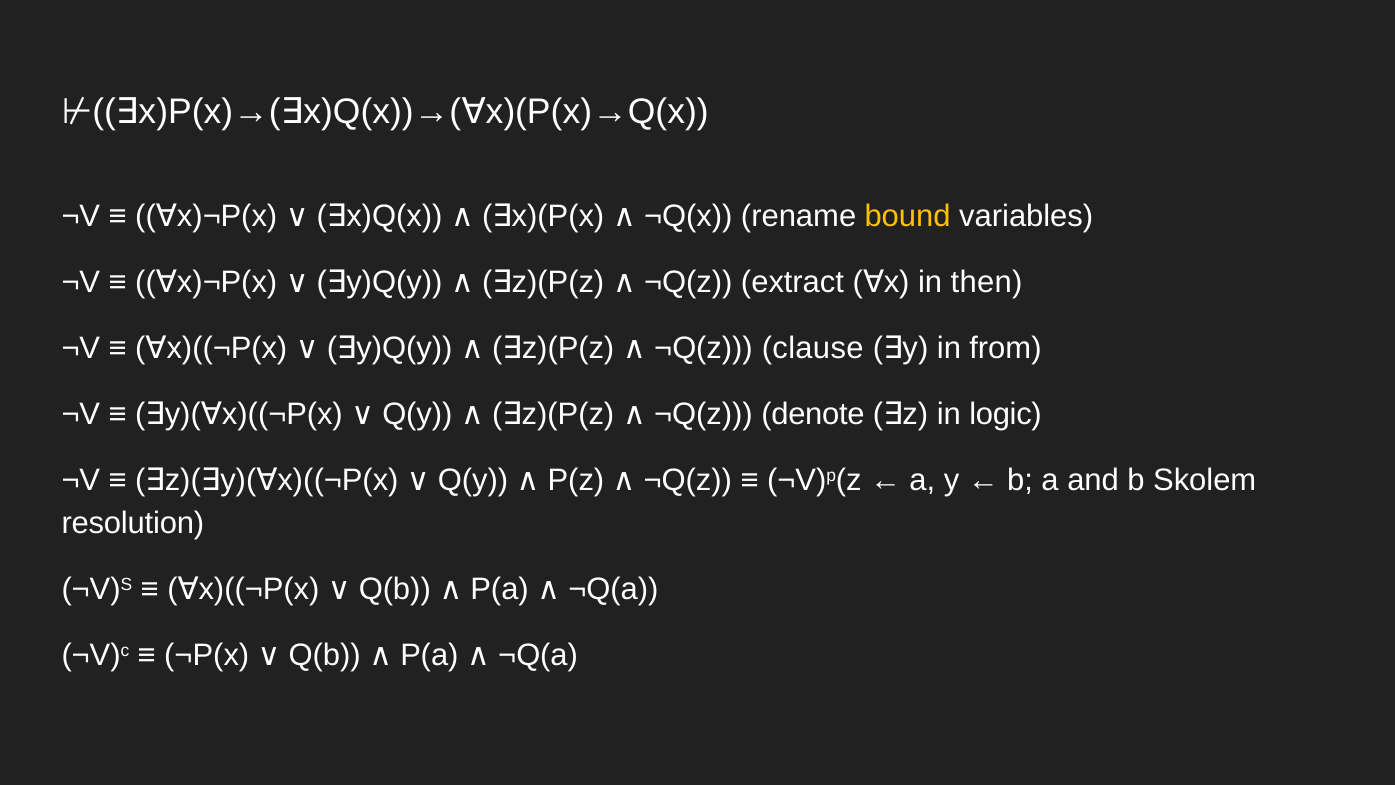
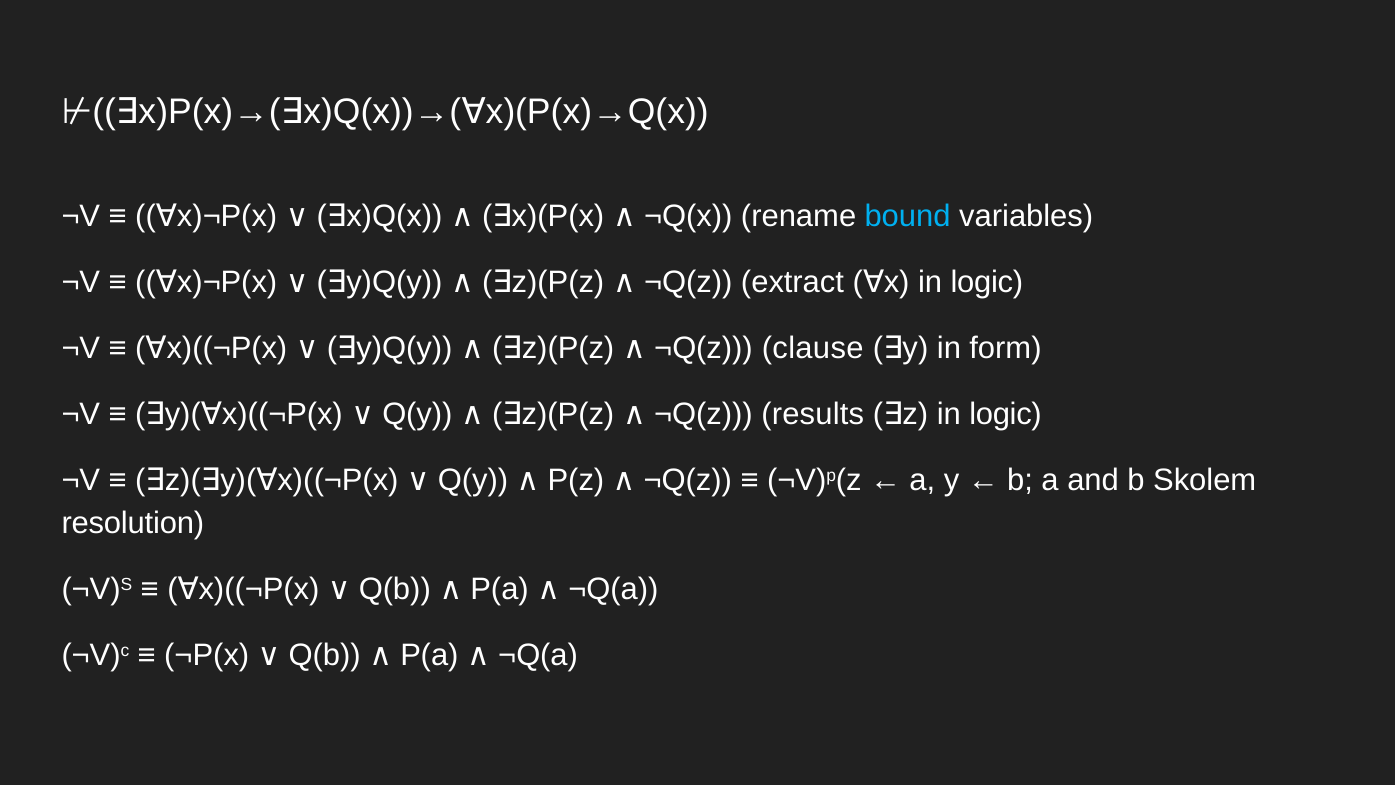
bound colour: yellow -> light blue
then at (987, 282): then -> logic
from: from -> form
denote: denote -> results
